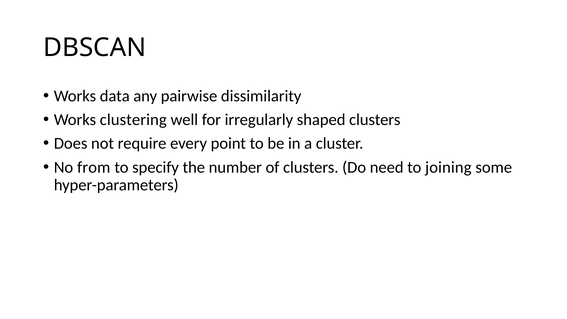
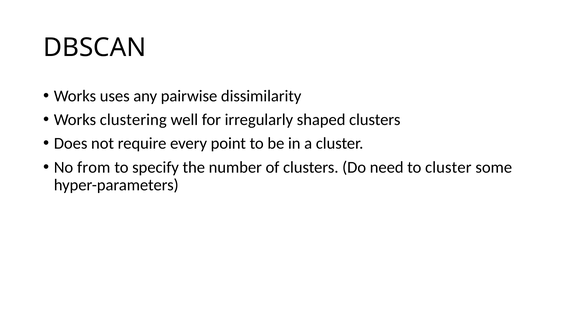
data: data -> uses
to joining: joining -> cluster
